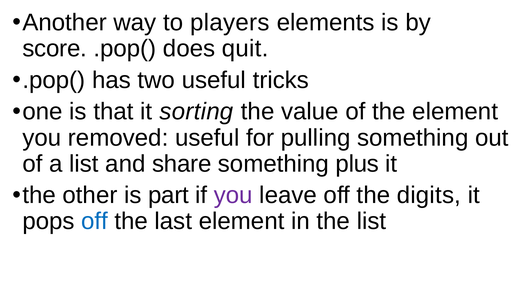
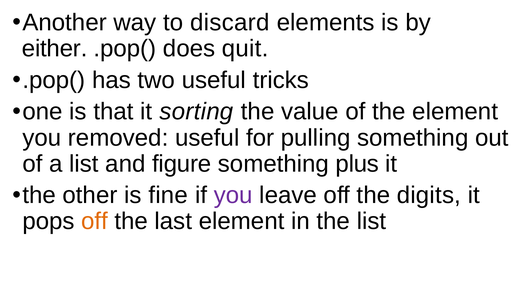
players: players -> discard
score: score -> either
share: share -> figure
part: part -> fine
off at (95, 221) colour: blue -> orange
